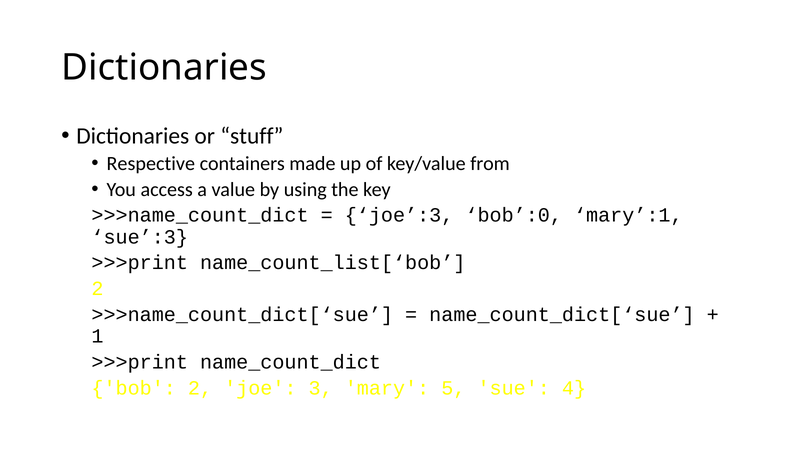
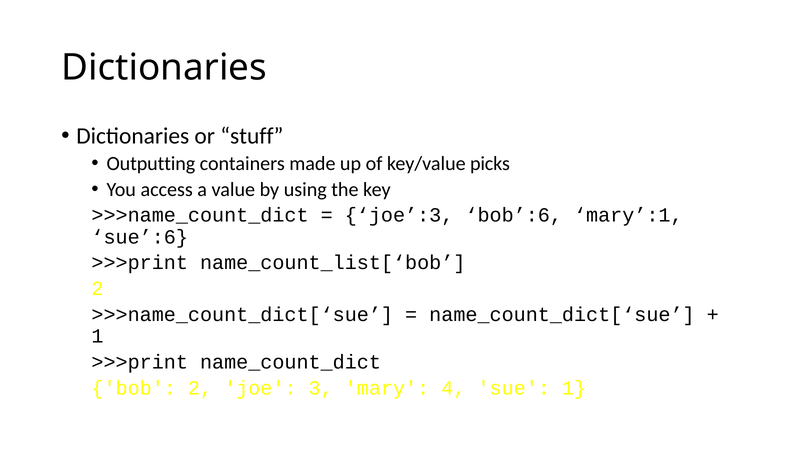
Respective: Respective -> Outputting
from: from -> picks
bob’:0: bob’:0 -> bob’:6
sue’:3: sue’:3 -> sue’:6
5: 5 -> 4
sue 4: 4 -> 1
